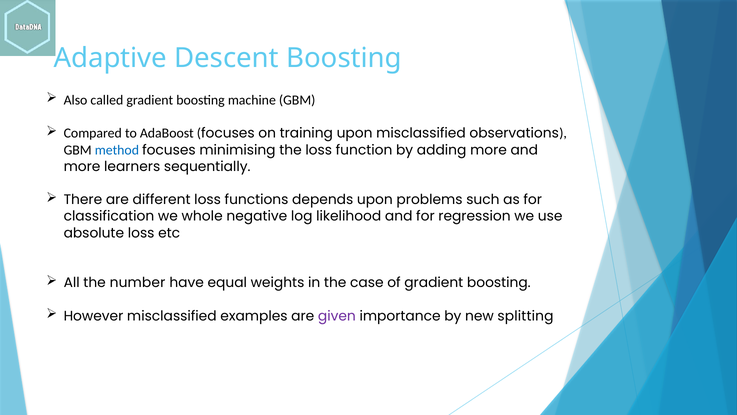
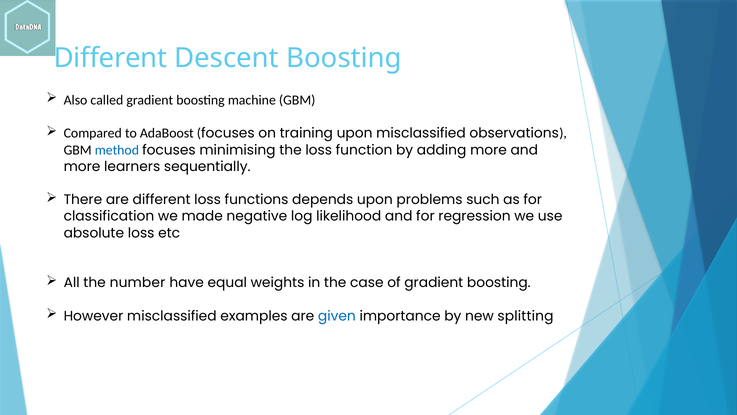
Adaptive at (110, 58): Adaptive -> Different
whole: whole -> made
given colour: purple -> blue
